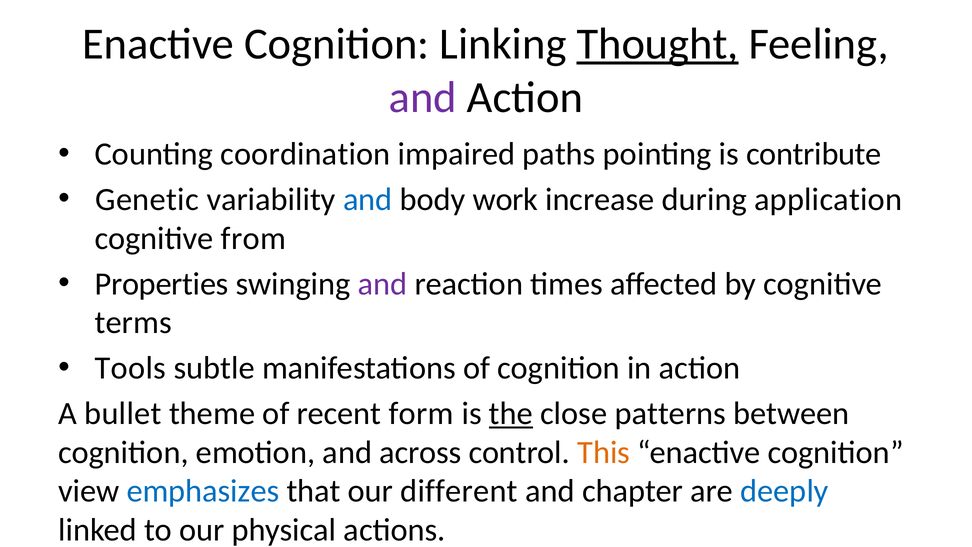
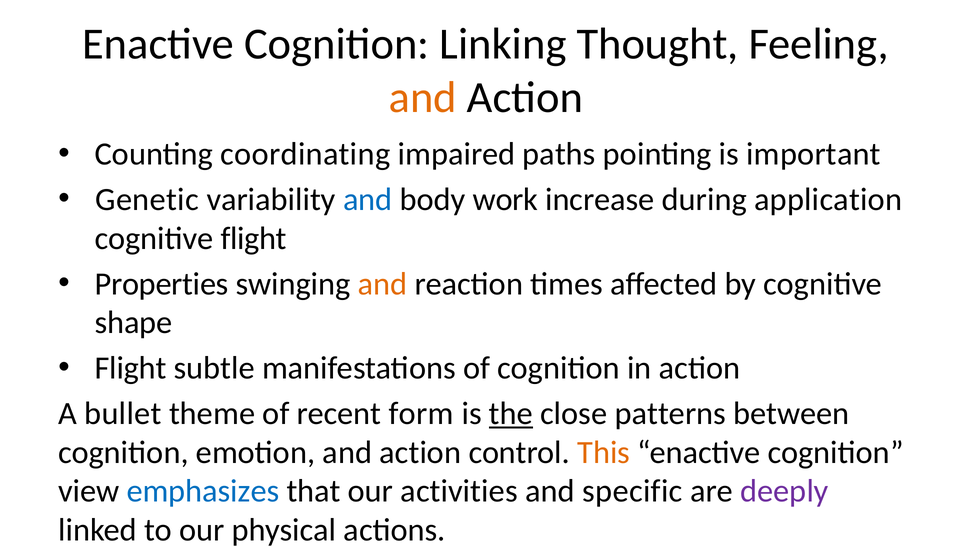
Thought underline: present -> none
and at (423, 97) colour: purple -> orange
coordination: coordination -> coordinating
contribute: contribute -> important
cognitive from: from -> flight
and at (383, 284) colour: purple -> orange
terms: terms -> shape
Tools at (130, 368): Tools -> Flight
emotion and across: across -> action
different: different -> activities
chapter: chapter -> specific
deeply colour: blue -> purple
